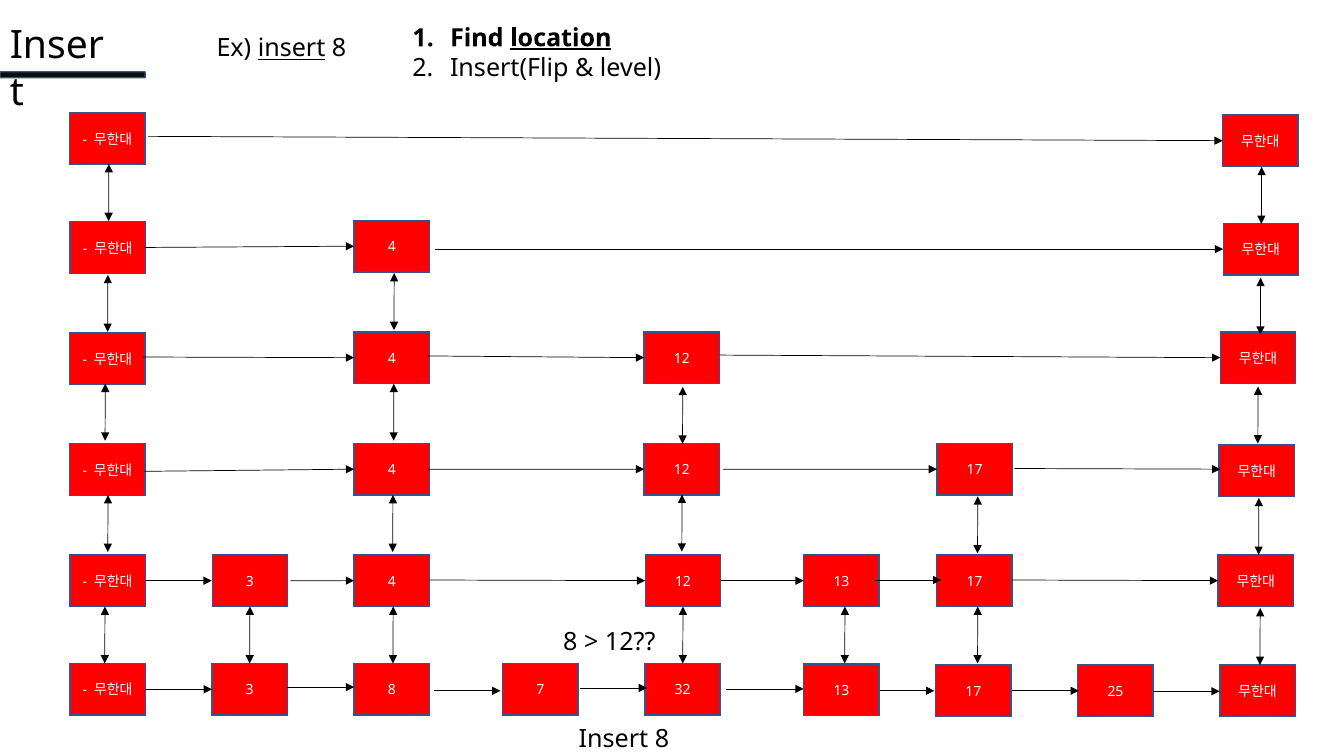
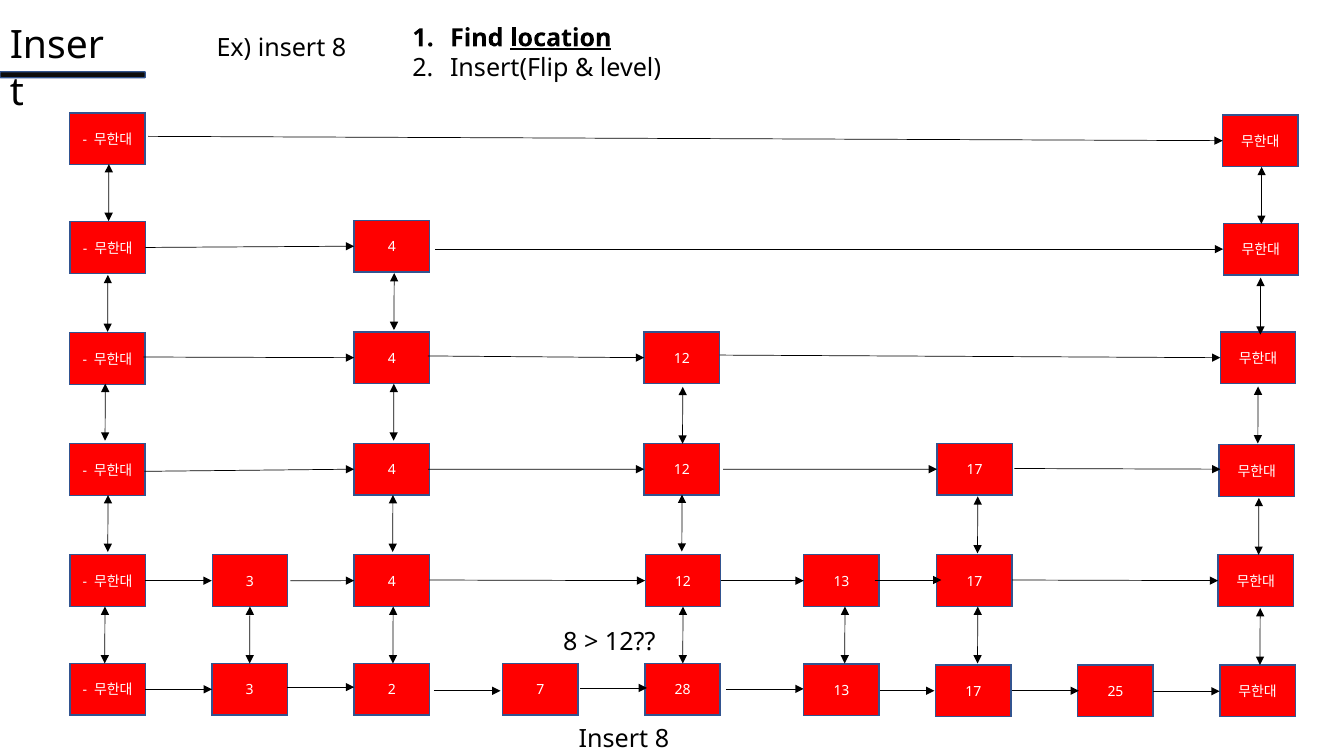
insert at (292, 49) underline: present -> none
3 8: 8 -> 2
32: 32 -> 28
